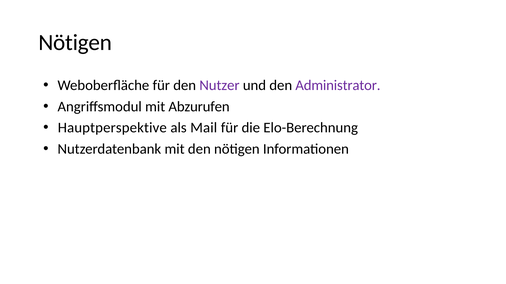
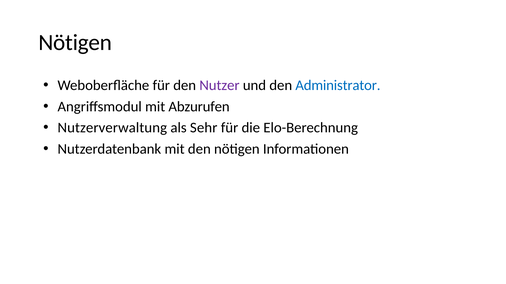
Administrator colour: purple -> blue
Hauptperspektive: Hauptperspektive -> Nutzerverwaltung
Mail: Mail -> Sehr
